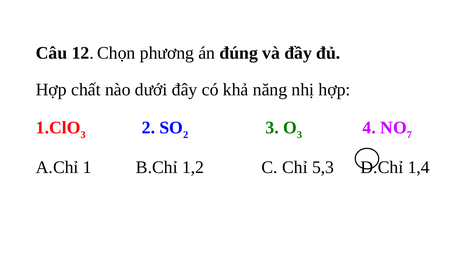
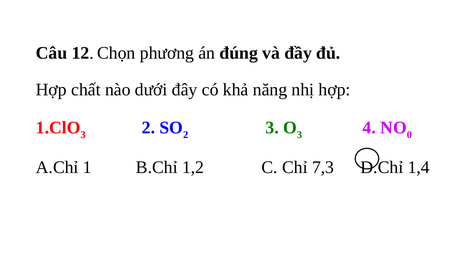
7: 7 -> 0
5,3: 5,3 -> 7,3
